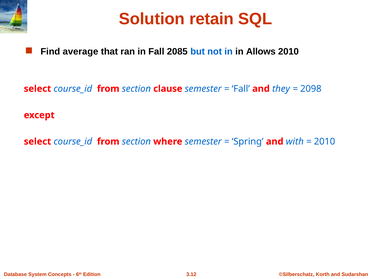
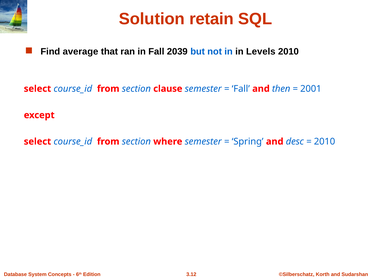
2085: 2085 -> 2039
Allows: Allows -> Levels
they: they -> then
2098: 2098 -> 2001
with: with -> desc
